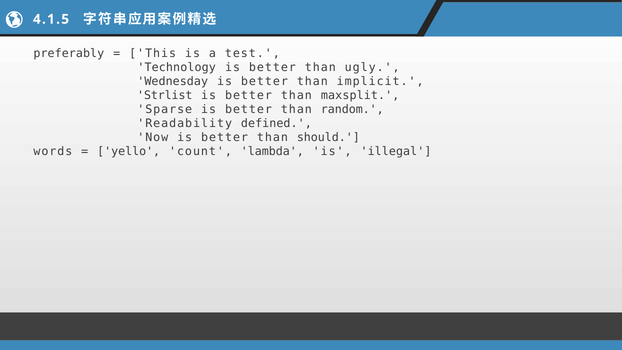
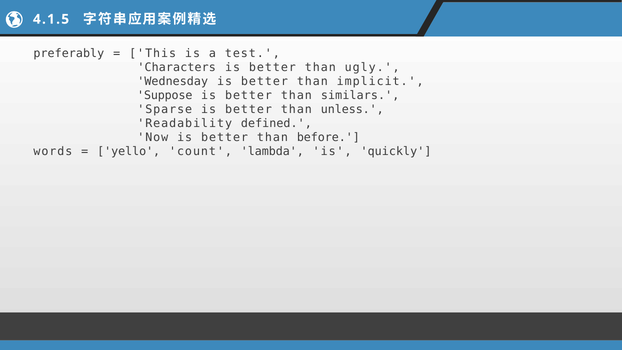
Technology: Technology -> Characters
Strlist: Strlist -> Suppose
maxsplit: maxsplit -> similars
random: random -> unless
should: should -> before
illegal: illegal -> quickly
